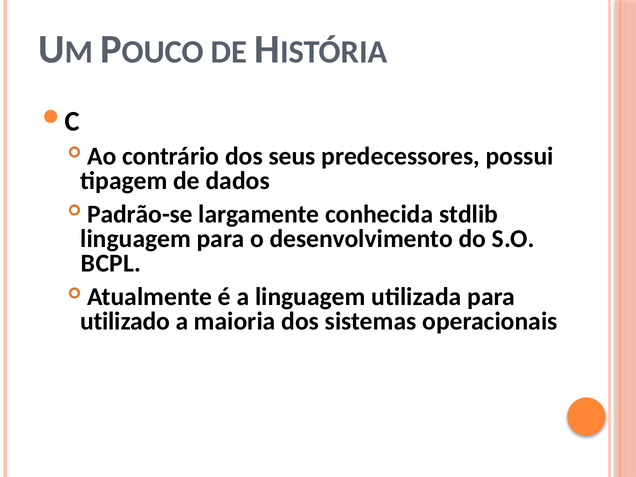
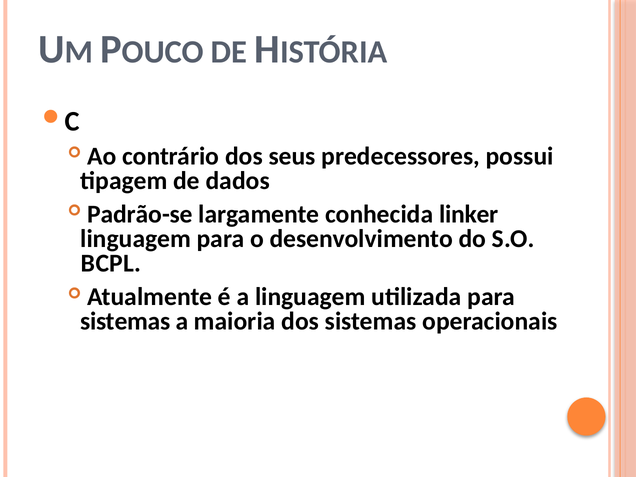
stdlib: stdlib -> linker
utilizado at (125, 321): utilizado -> sistemas
